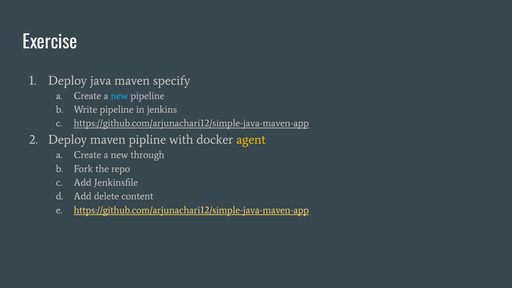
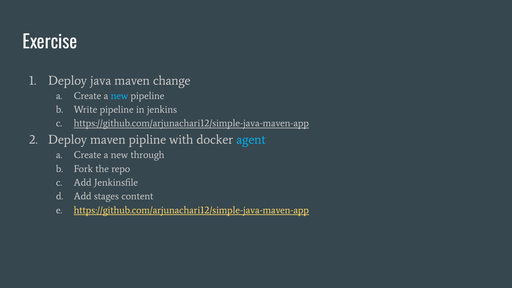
specify: specify -> change
agent colour: yellow -> light blue
delete: delete -> stages
